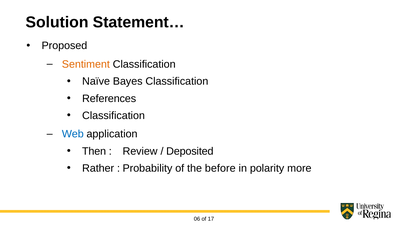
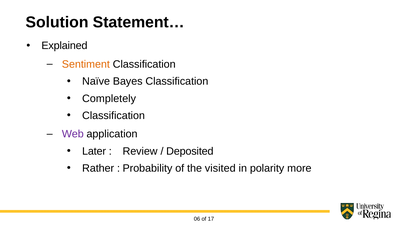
Proposed: Proposed -> Explained
References: References -> Completely
Web colour: blue -> purple
Then: Then -> Later
before: before -> visited
